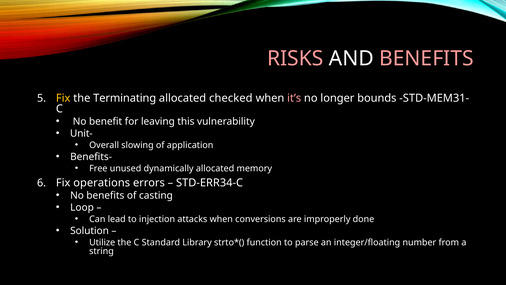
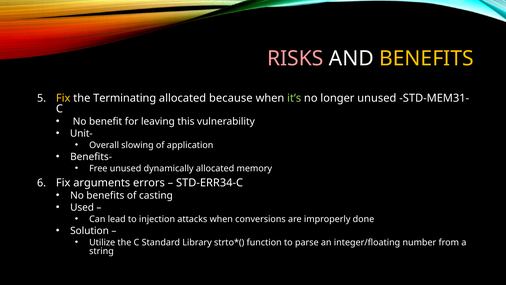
BENEFITS at (426, 58) colour: pink -> yellow
checked: checked -> because
it’s colour: pink -> light green
longer bounds: bounds -> unused
operations: operations -> arguments
Loop: Loop -> Used
